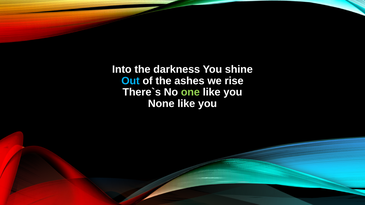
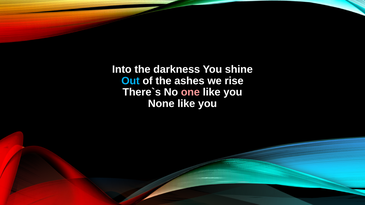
one colour: light green -> pink
